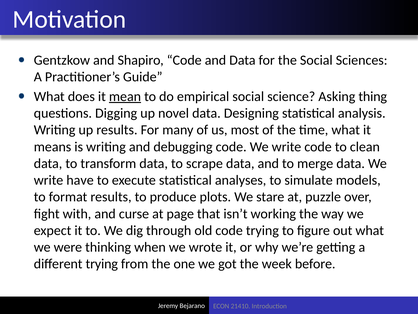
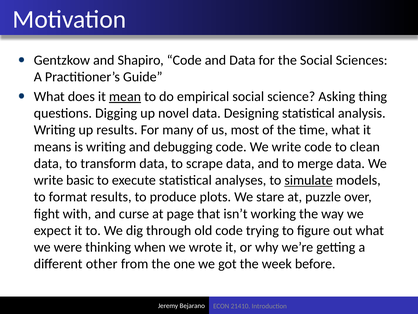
have: have -> basic
simulate underline: none -> present
different trying: trying -> other
